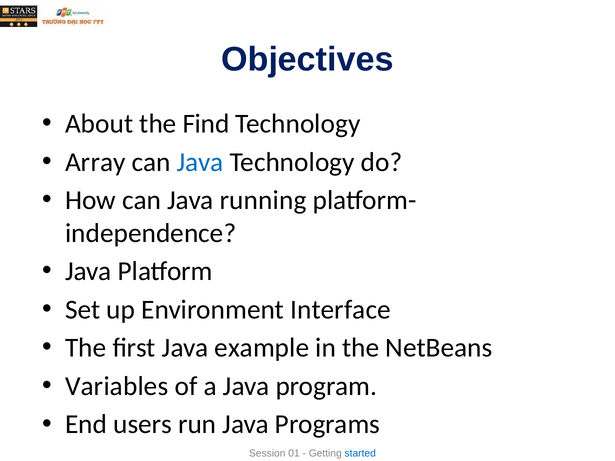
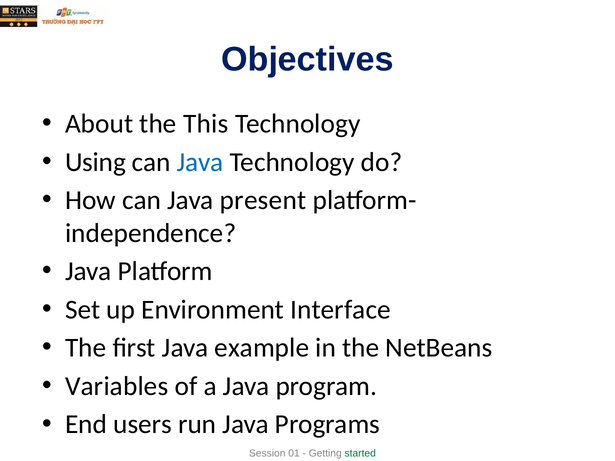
Find: Find -> This
Array: Array -> Using
running: running -> present
started colour: blue -> green
